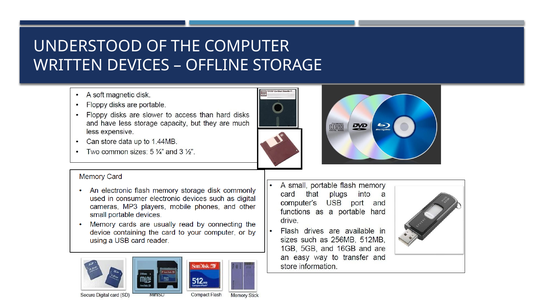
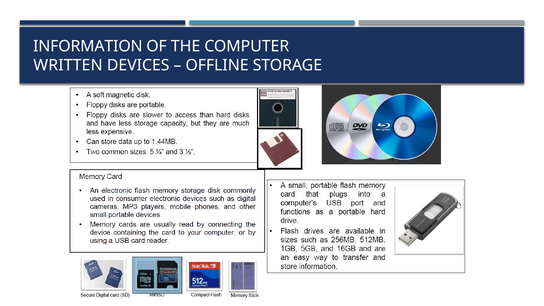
UNDERSTOOD: UNDERSTOOD -> INFORMATION
